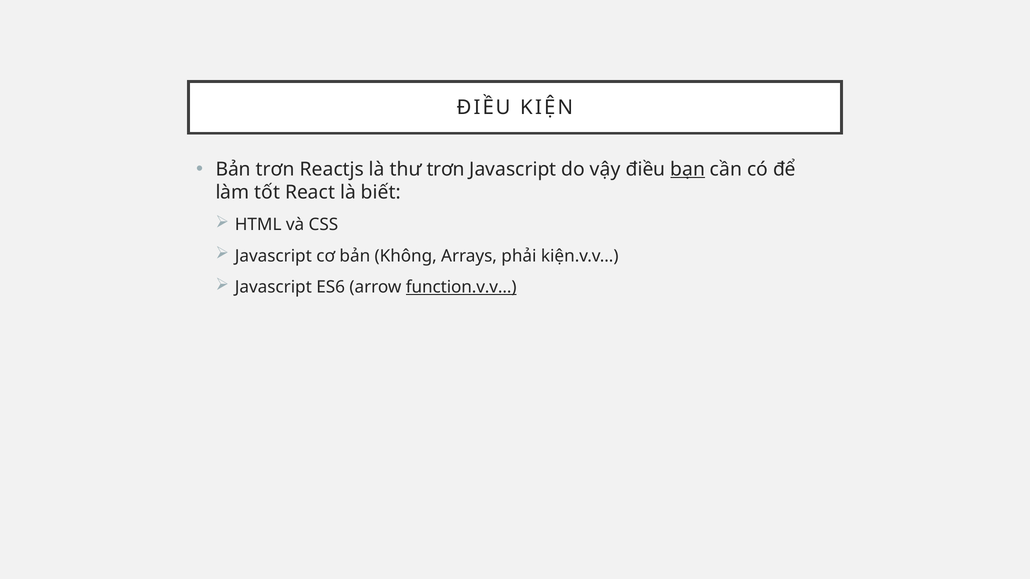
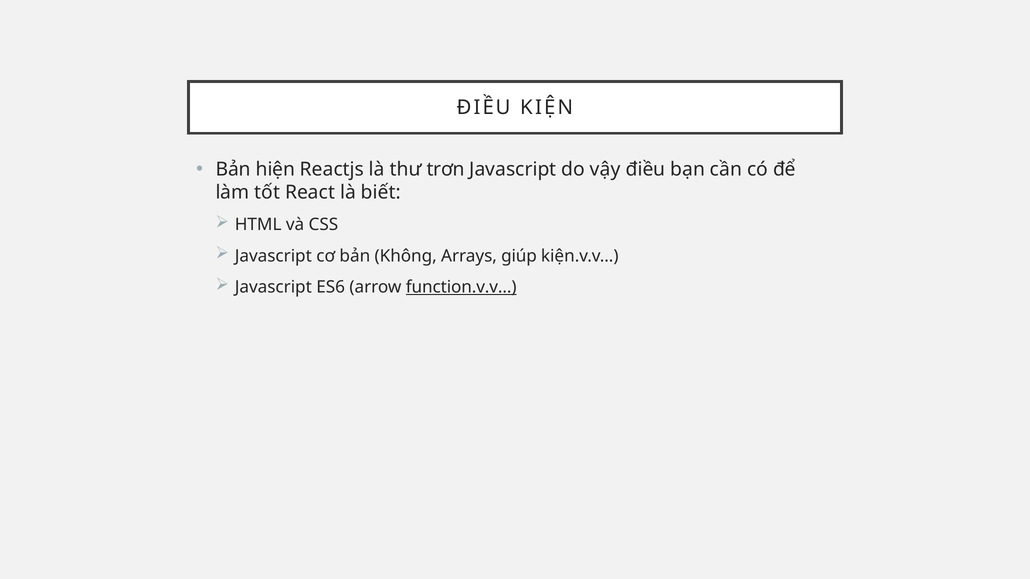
Bản trơn: trơn -> hiện
bạn underline: present -> none
phải: phải -> giúp
